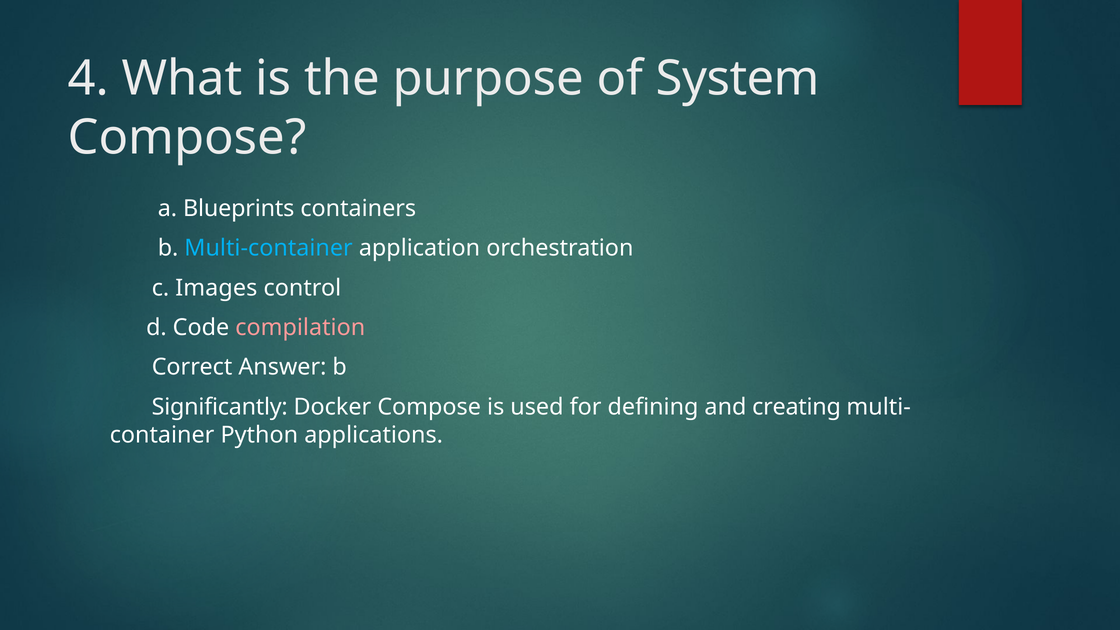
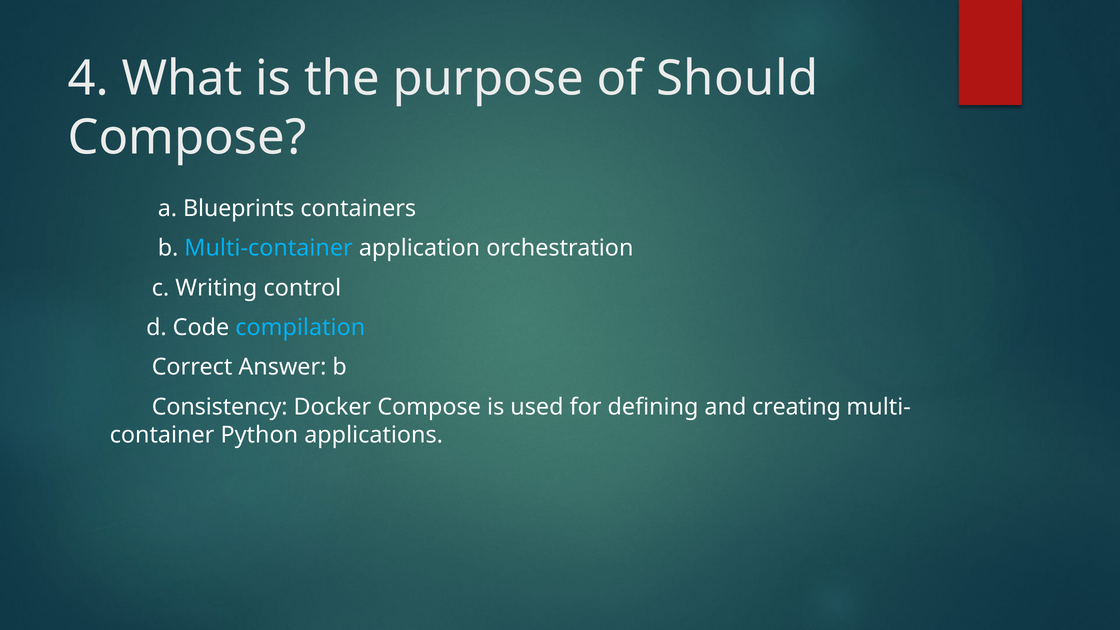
System: System -> Should
Images: Images -> Writing
compilation colour: pink -> light blue
Significantly: Significantly -> Consistency
